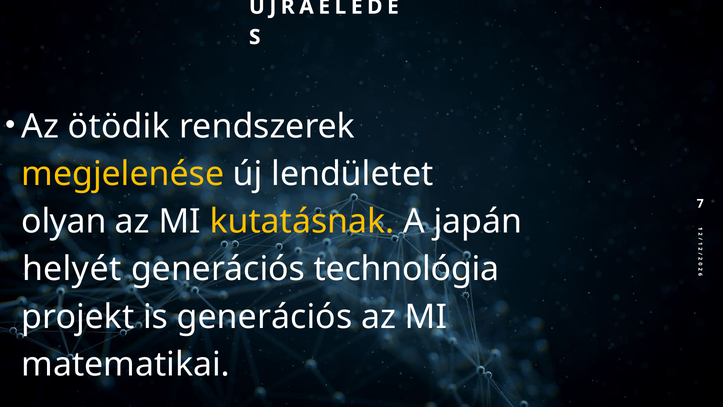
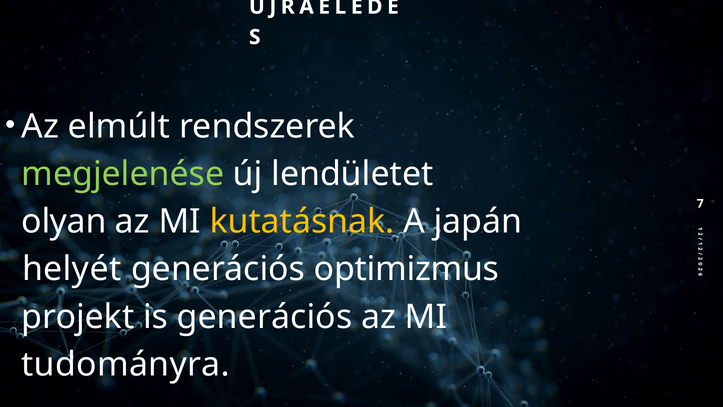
ötödik: ötödik -> elmúlt
megjelenése colour: yellow -> light green
technológia: technológia -> optimizmus
matematikai: matematikai -> tudományra
